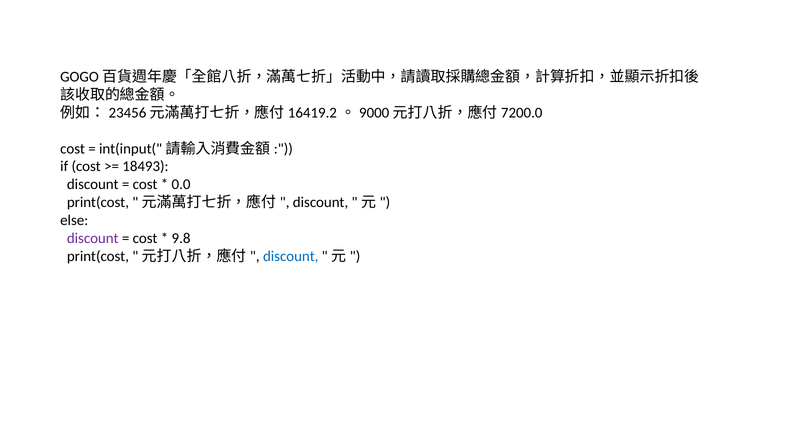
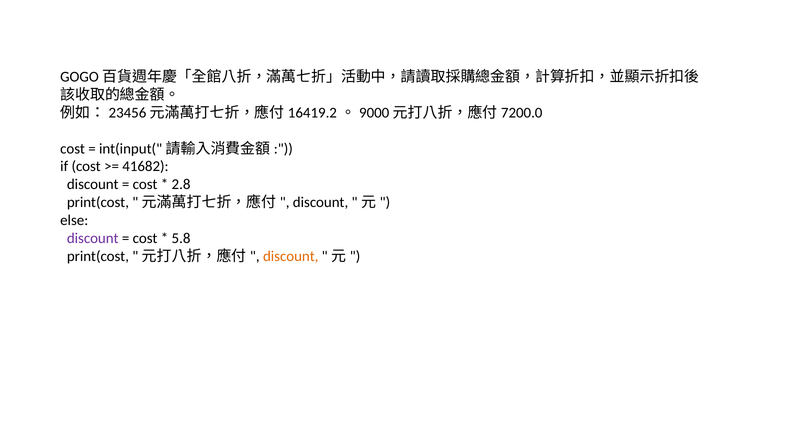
18493: 18493 -> 41682
0.0: 0.0 -> 2.8
9.8: 9.8 -> 5.8
discount at (291, 256) colour: blue -> orange
